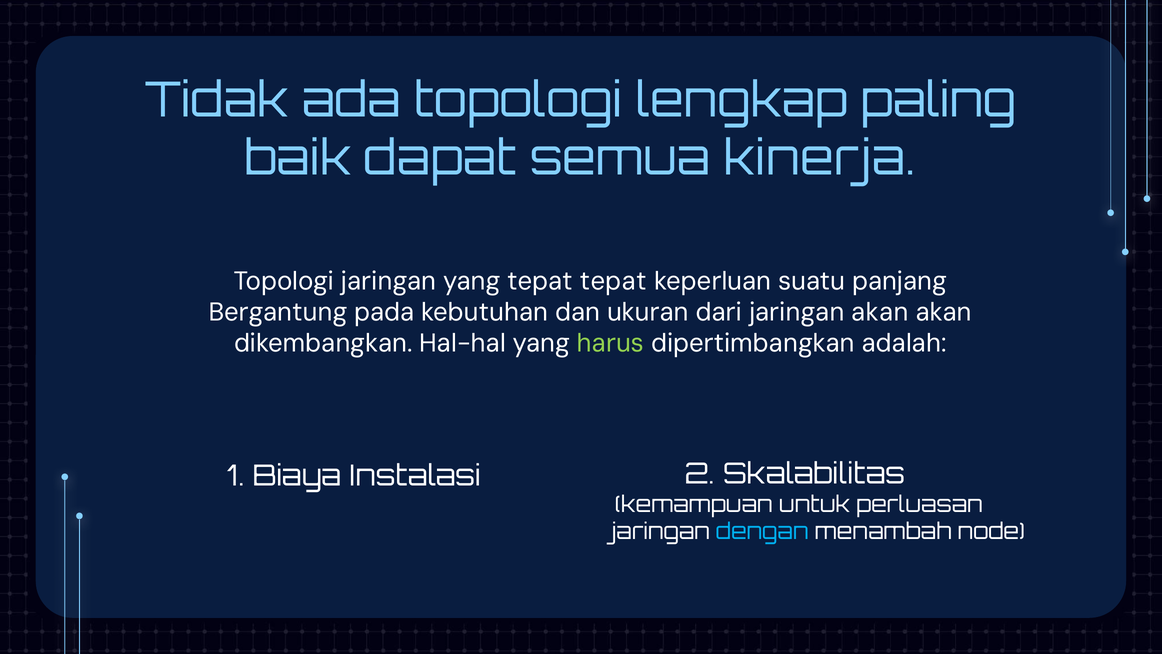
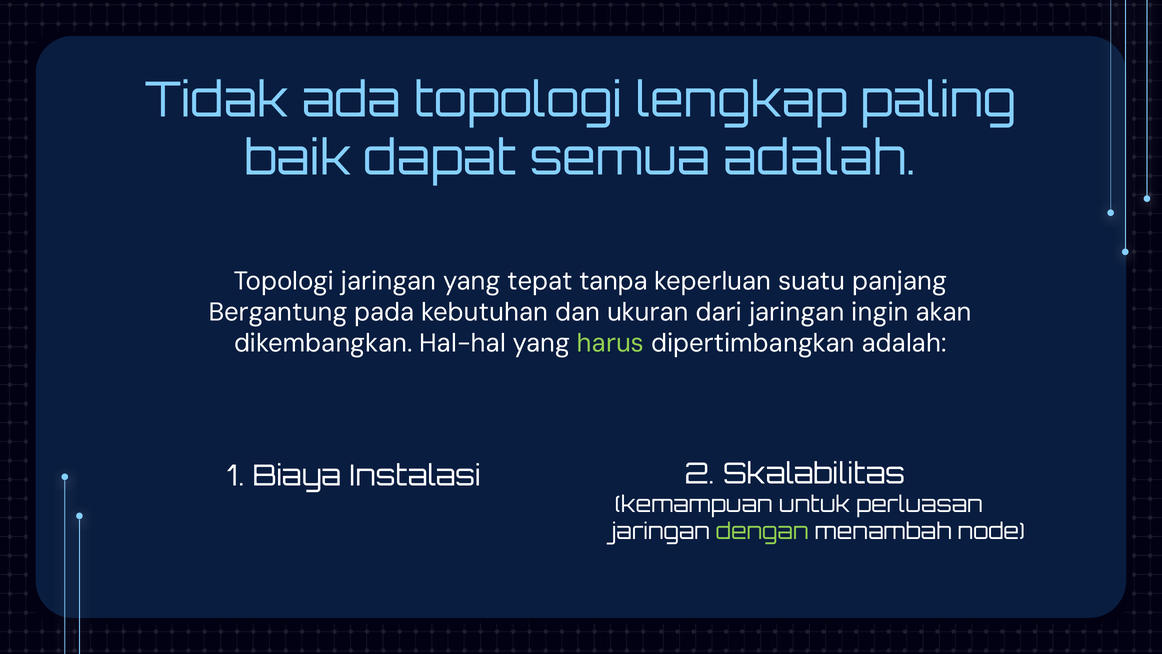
semua kinerja: kinerja -> adalah
tepat tepat: tepat -> tanpa
jaringan akan: akan -> ingin
dengan colour: light blue -> light green
